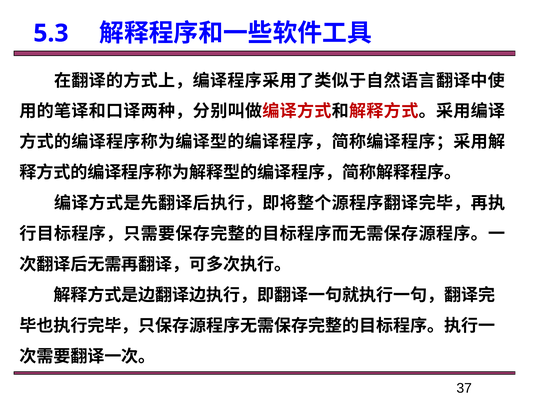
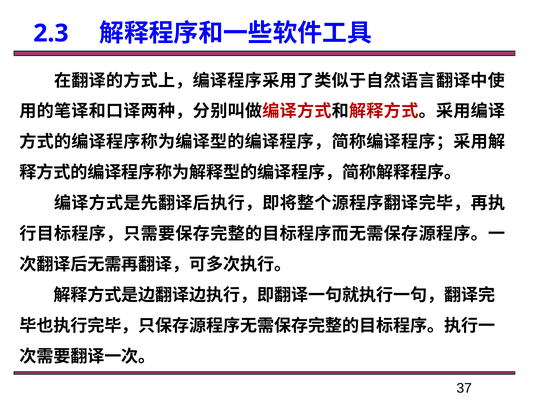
5.3: 5.3 -> 2.3
